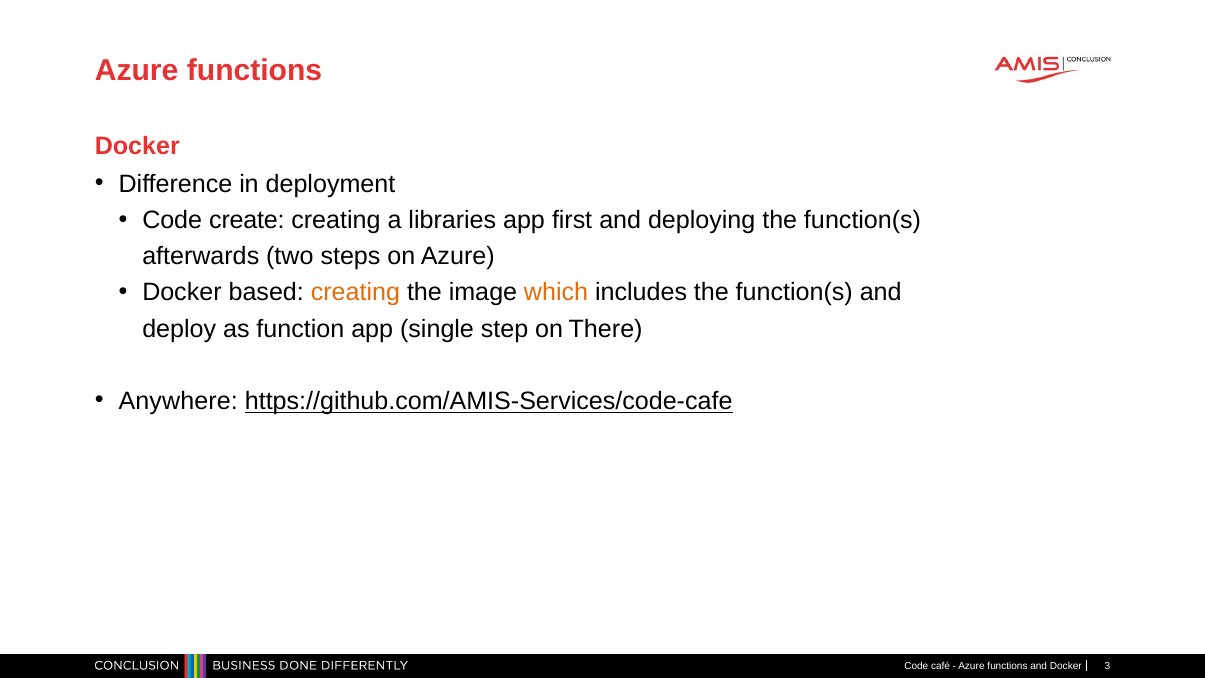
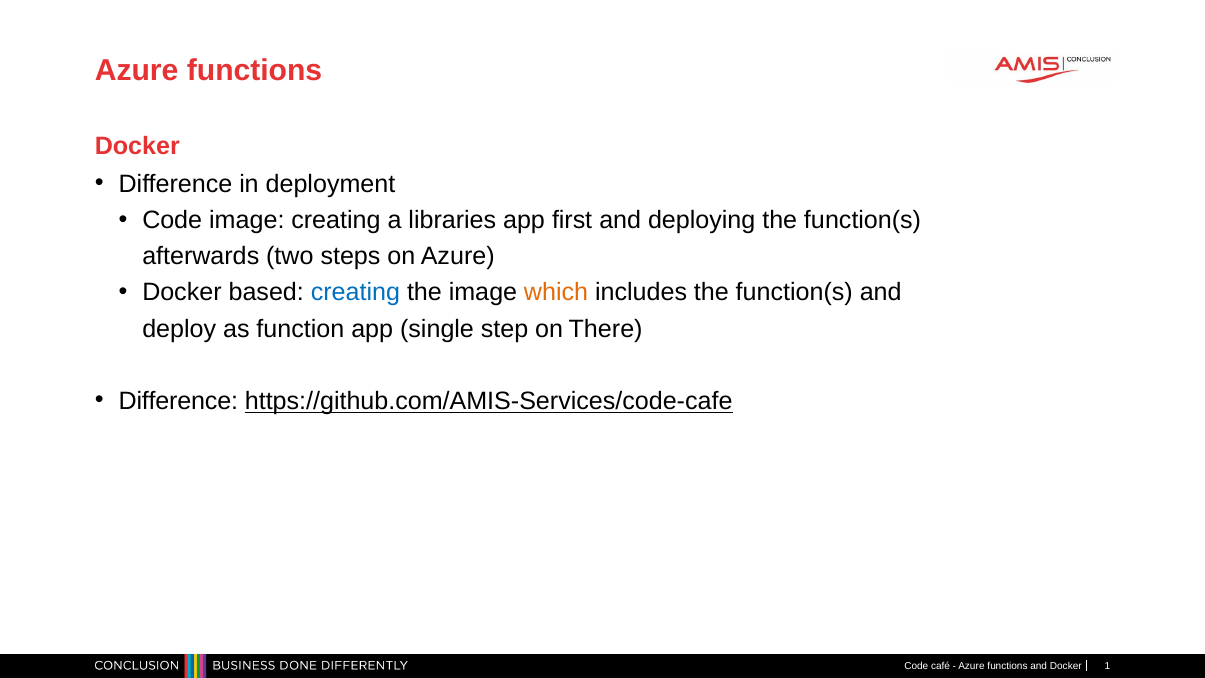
Code create: create -> image
creating at (355, 293) colour: orange -> blue
Anywhere at (178, 401): Anywhere -> Difference
3: 3 -> 1
